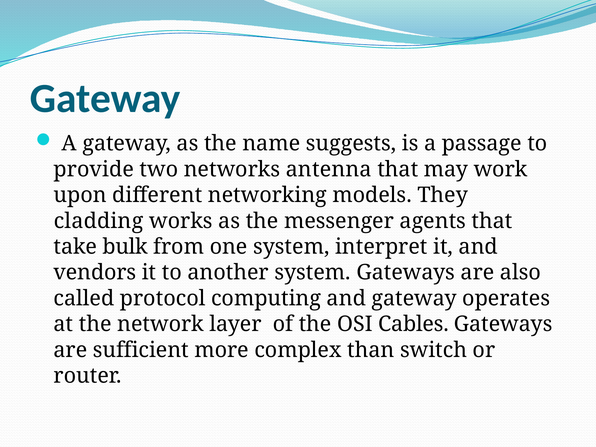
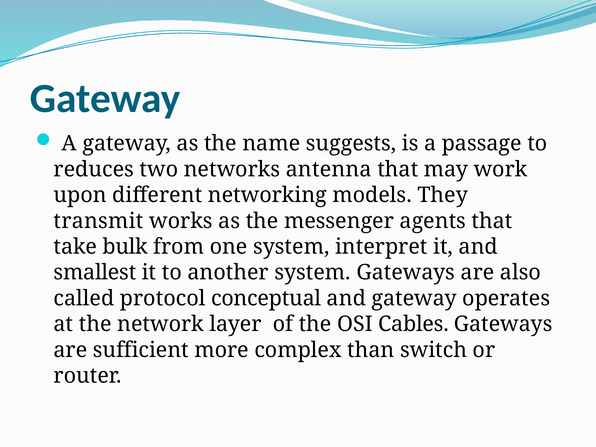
provide: provide -> reduces
cladding: cladding -> transmit
vendors: vendors -> smallest
computing: computing -> conceptual
